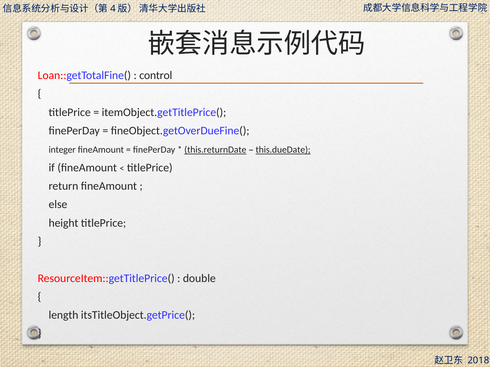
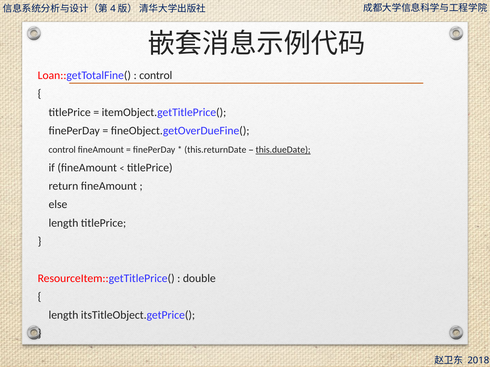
integer at (62, 150): integer -> control
this.returnDate underline: present -> none
height at (63, 223): height -> length
